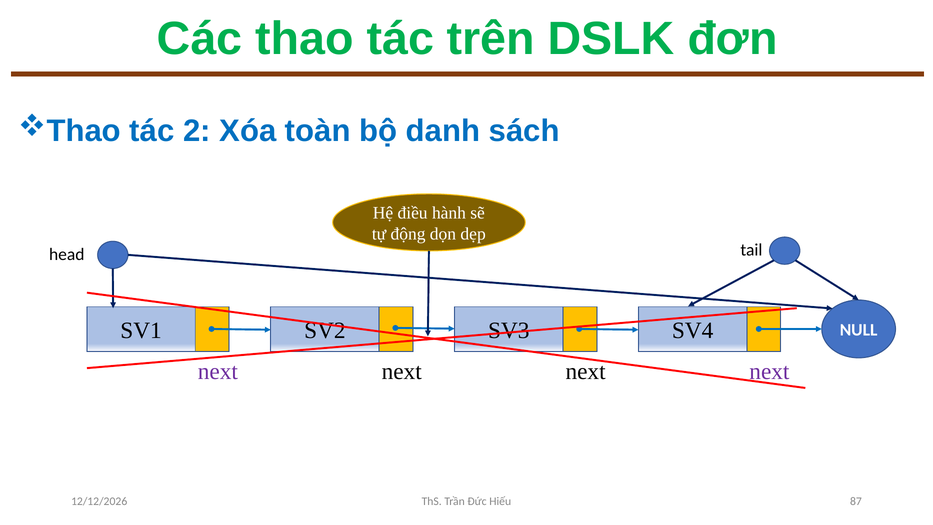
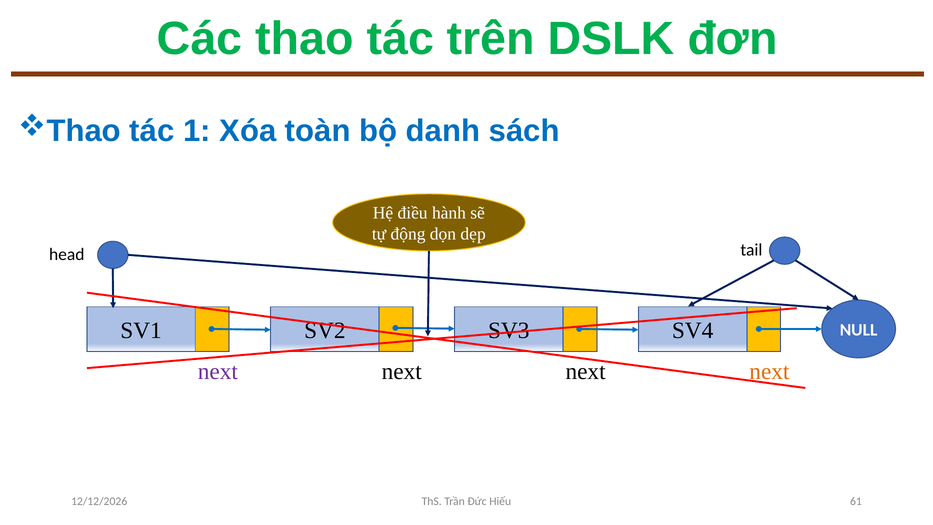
2: 2 -> 1
next at (769, 372) colour: purple -> orange
87: 87 -> 61
